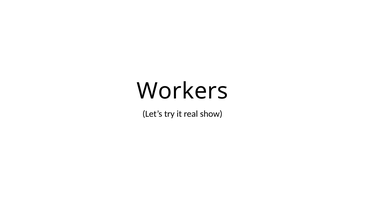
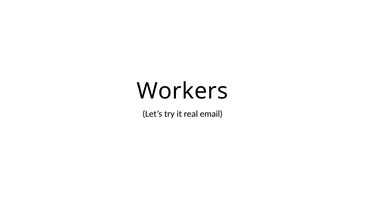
show: show -> email
